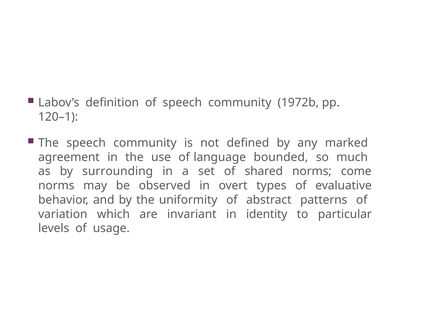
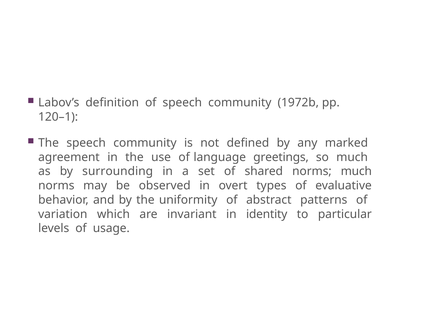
bounded: bounded -> greetings
norms come: come -> much
